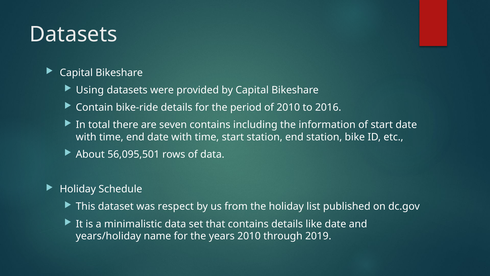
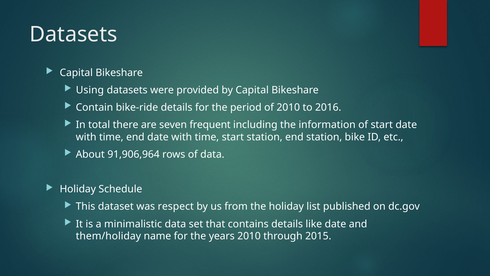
seven contains: contains -> frequent
56,095,501: 56,095,501 -> 91,906,964
years/holiday: years/holiday -> them/holiday
2019: 2019 -> 2015
